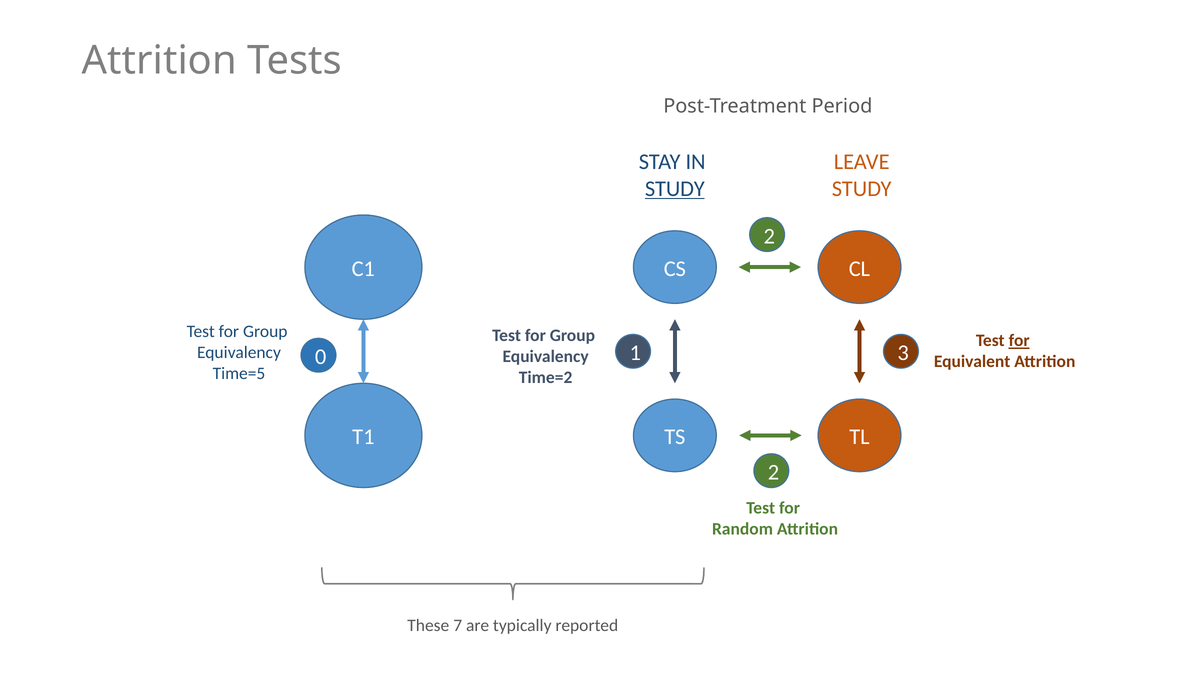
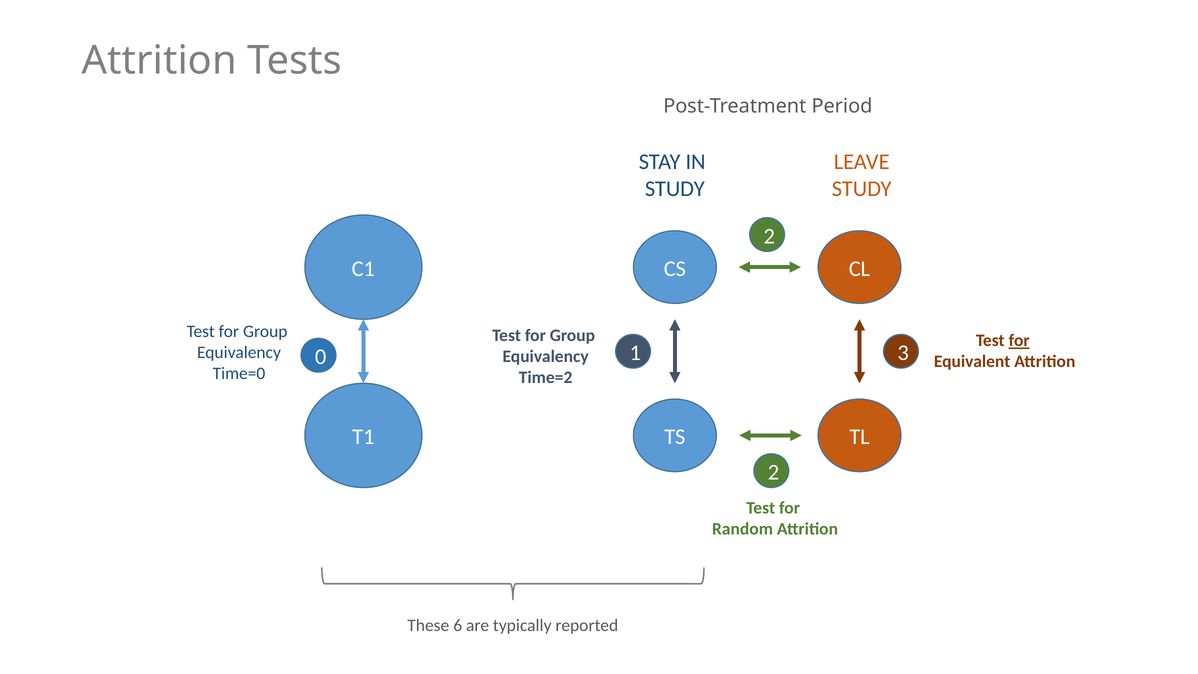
STUDY at (675, 189) underline: present -> none
Time=5: Time=5 -> Time=0
7: 7 -> 6
